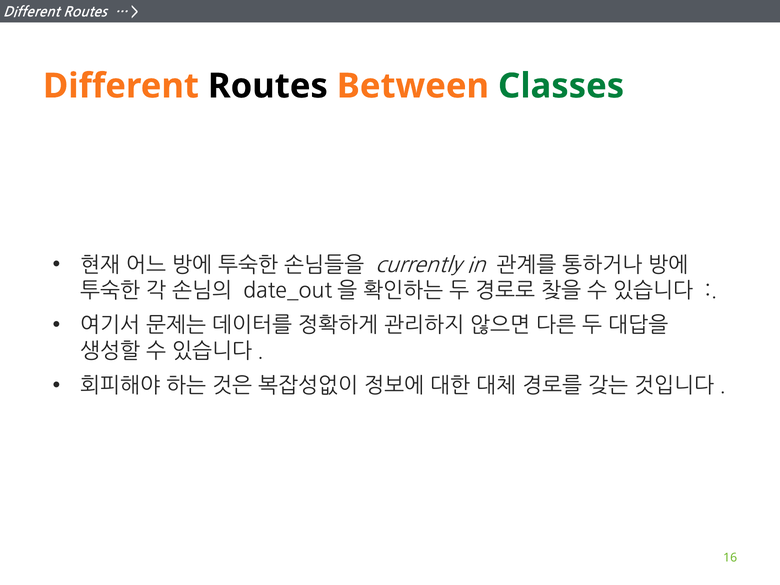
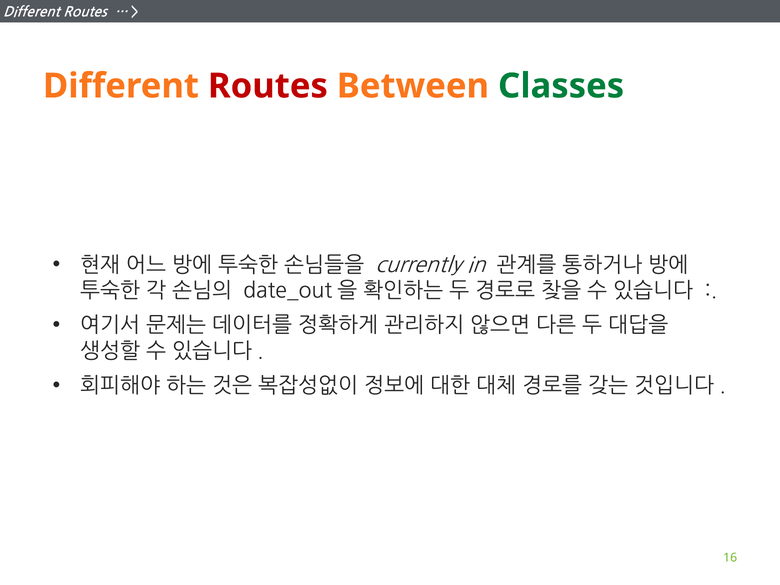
Routes at (268, 86) colour: black -> red
